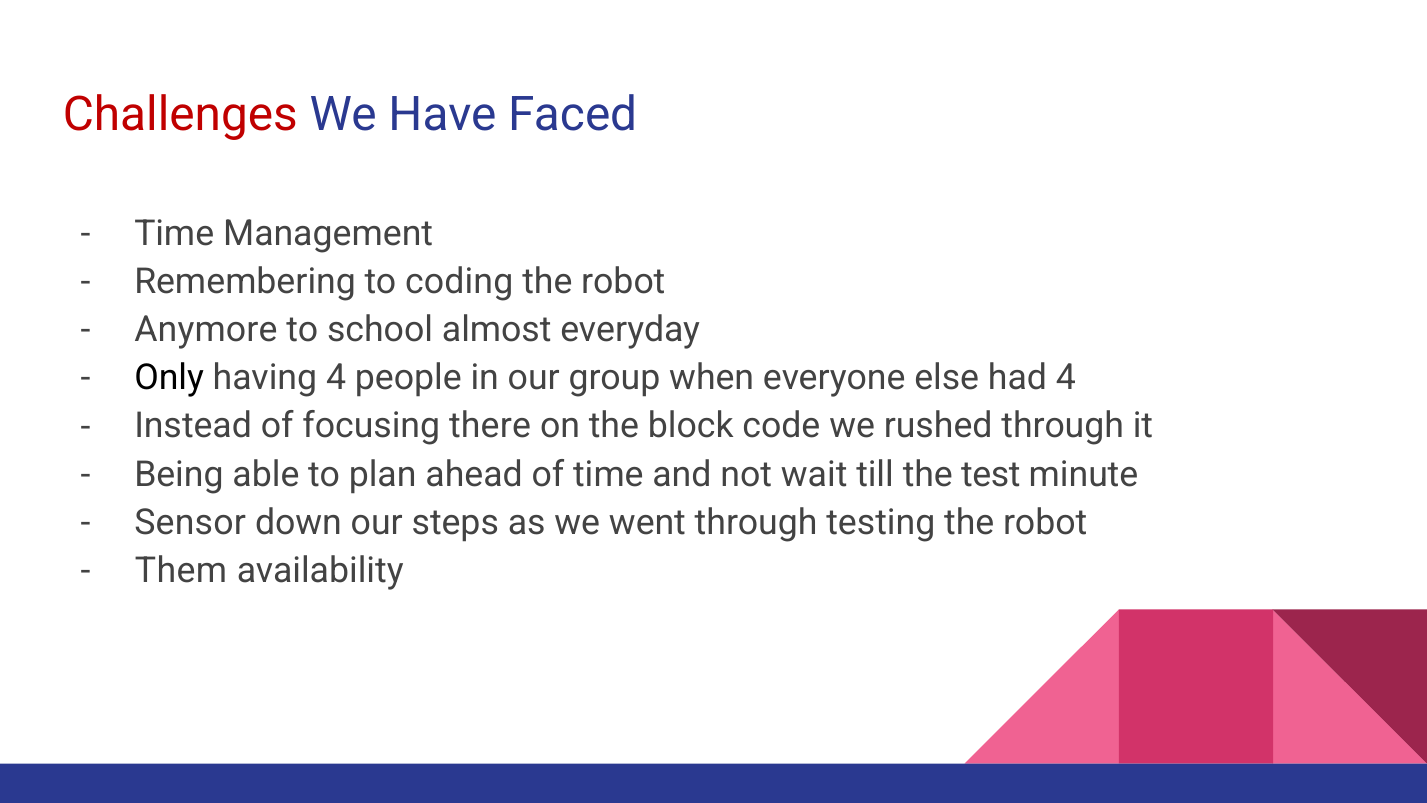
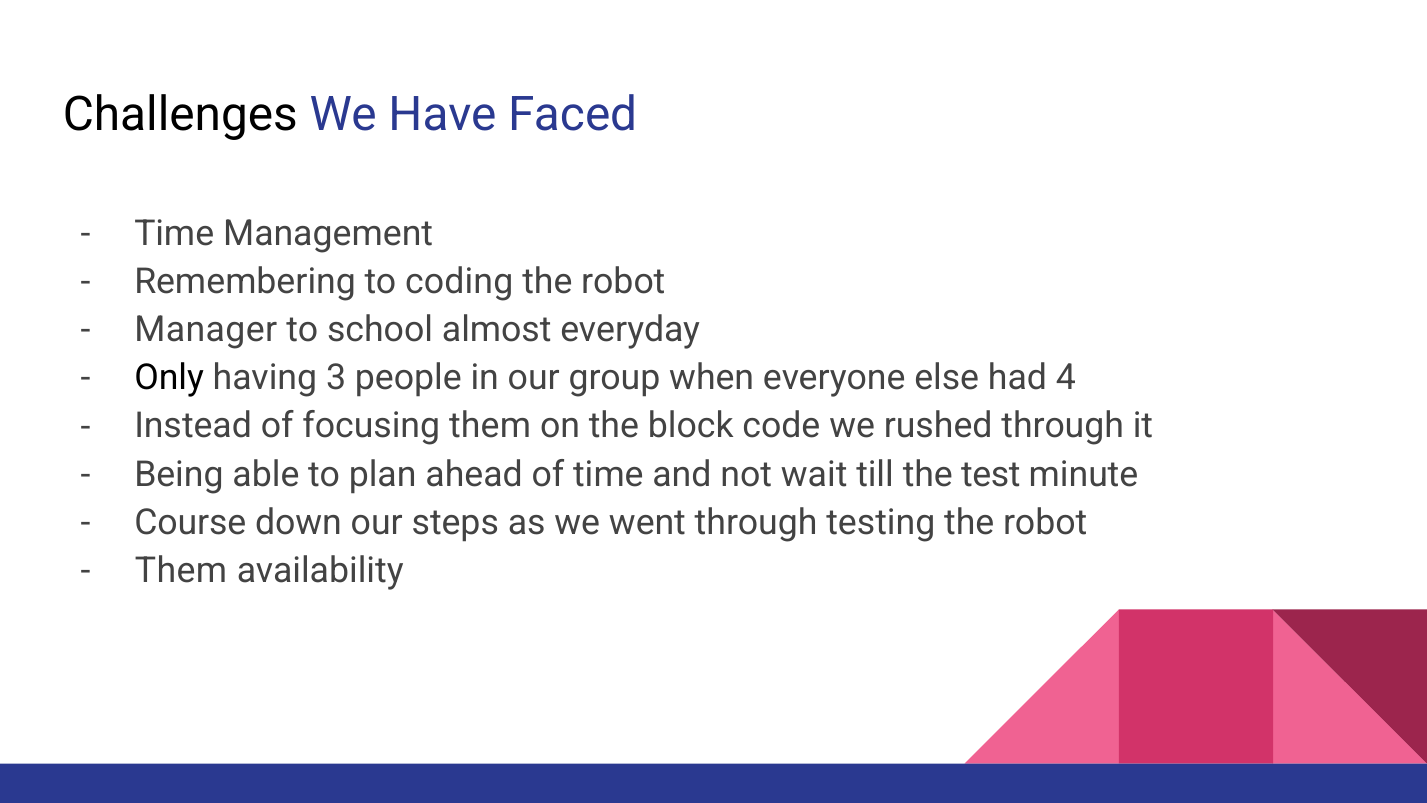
Challenges colour: red -> black
Anymore: Anymore -> Manager
having 4: 4 -> 3
focusing there: there -> them
Sensor: Sensor -> Course
